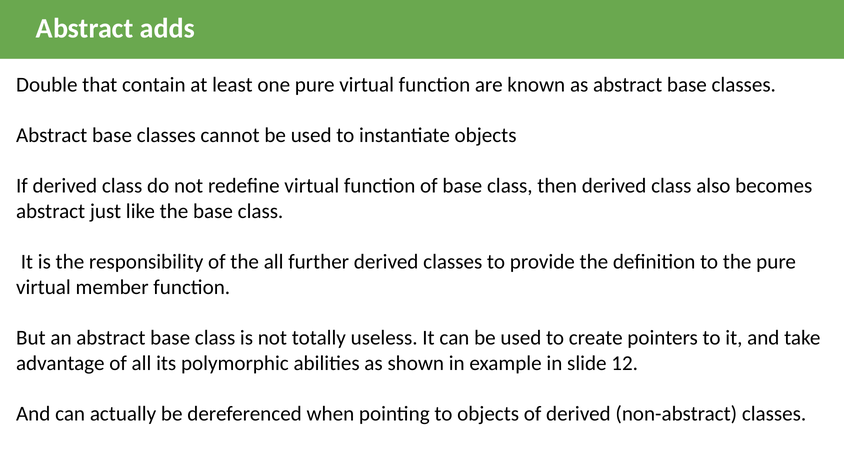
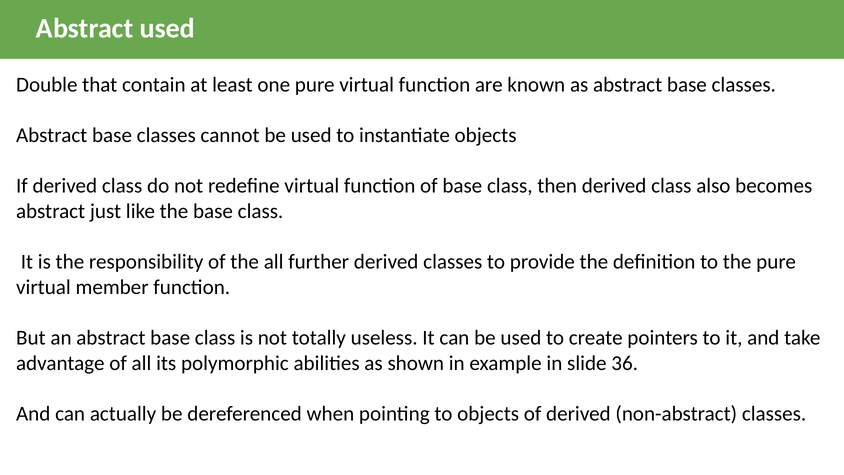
Abstract adds: adds -> used
12: 12 -> 36
